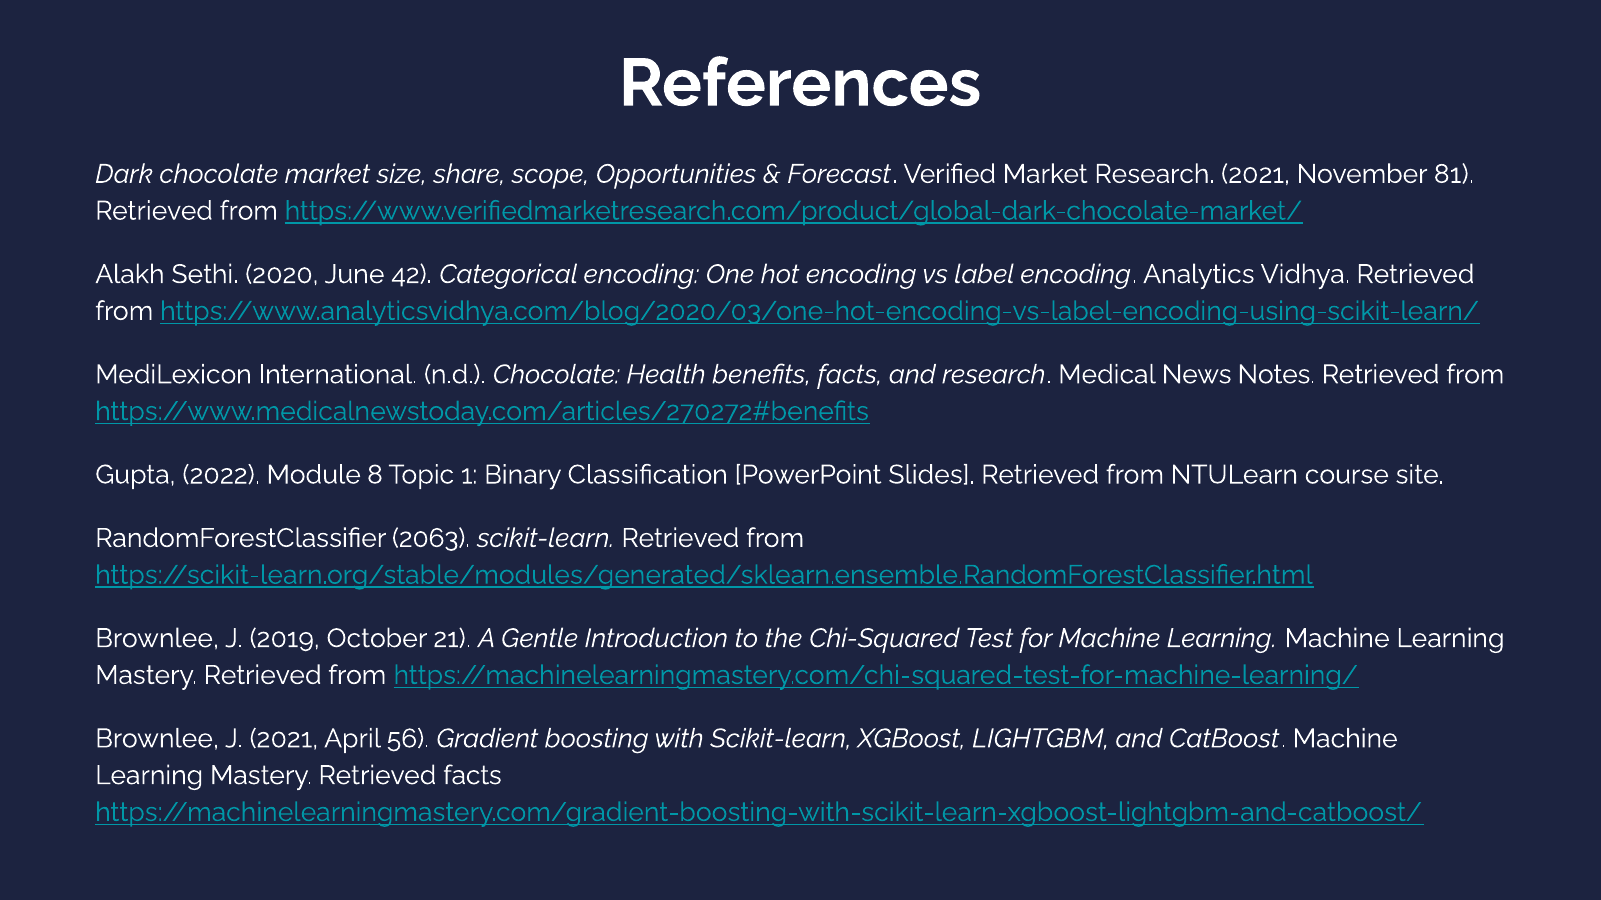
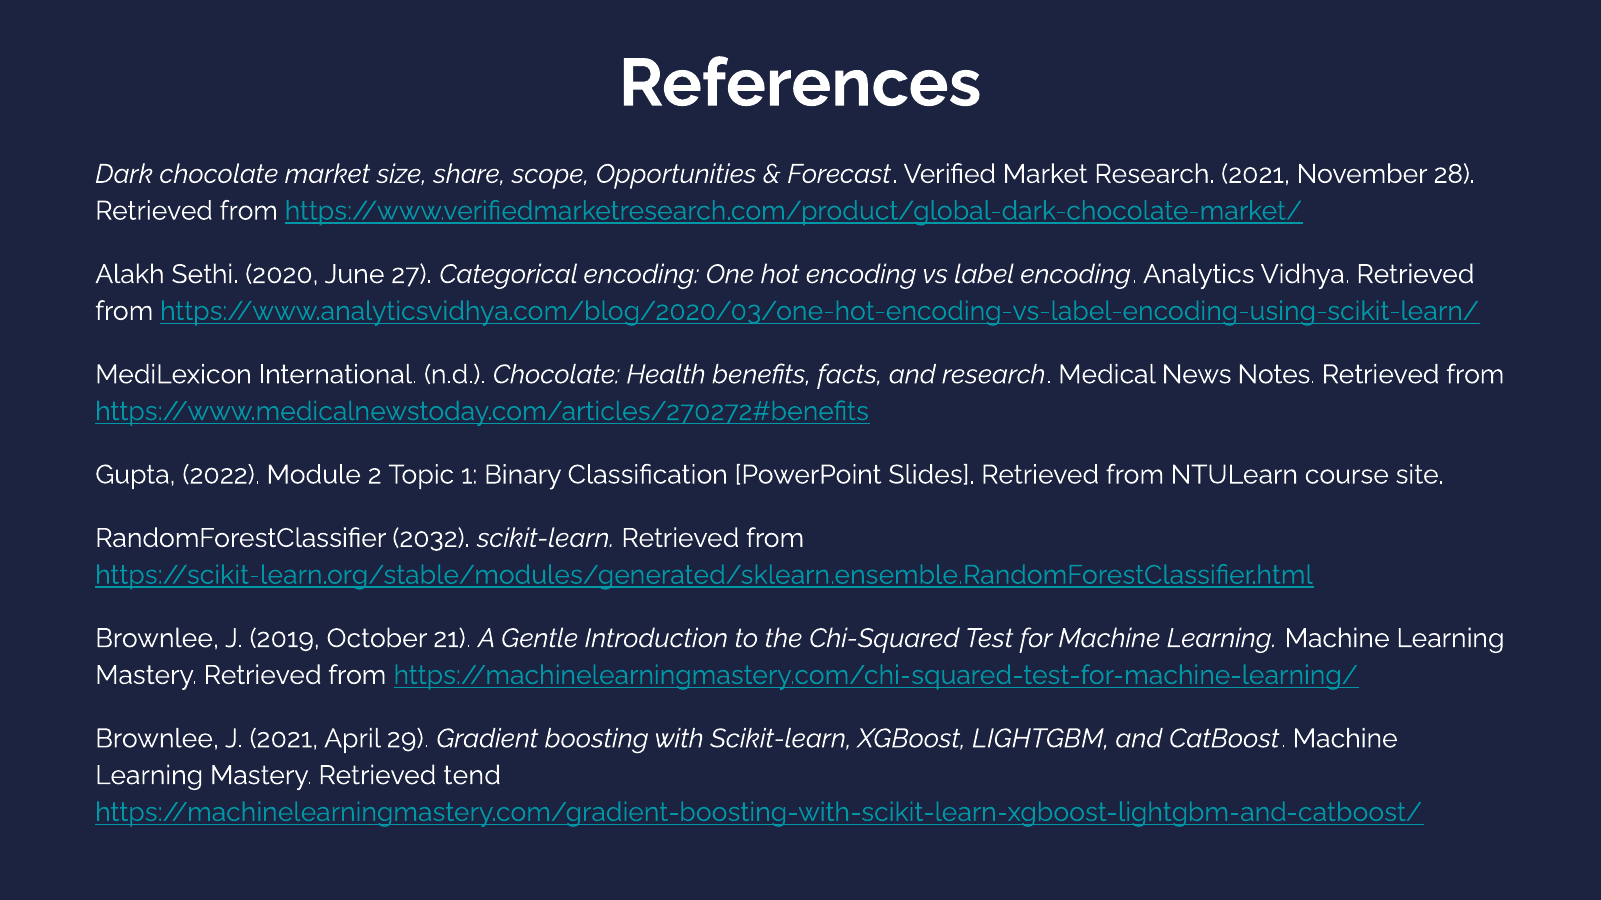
81: 81 -> 28
42: 42 -> 27
8: 8 -> 2
2063: 2063 -> 2032
56: 56 -> 29
Retrieved facts: facts -> tend
